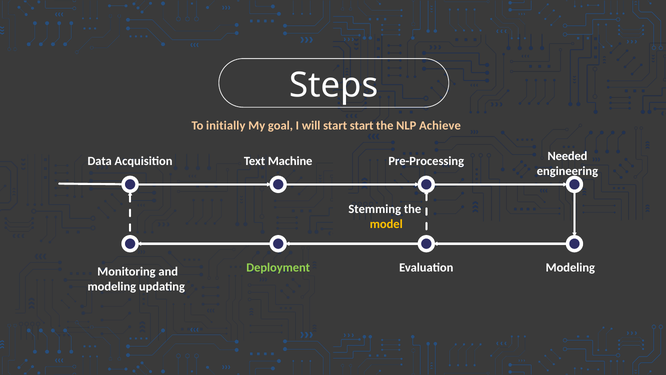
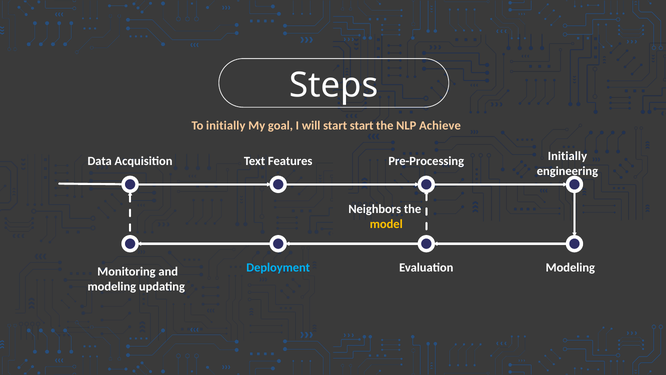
Machine: Machine -> Features
Pre-Processing Needed: Needed -> Initially
Stemming: Stemming -> Neighbors
Deployment colour: light green -> light blue
